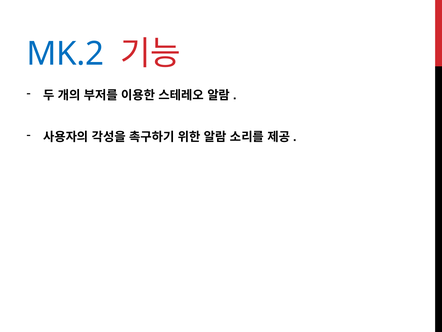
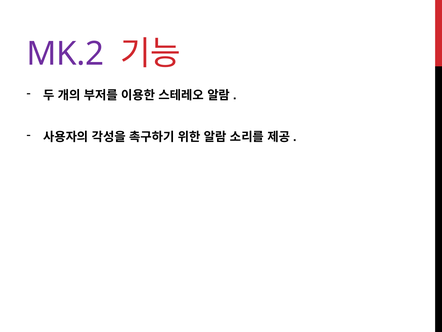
MK.2 colour: blue -> purple
